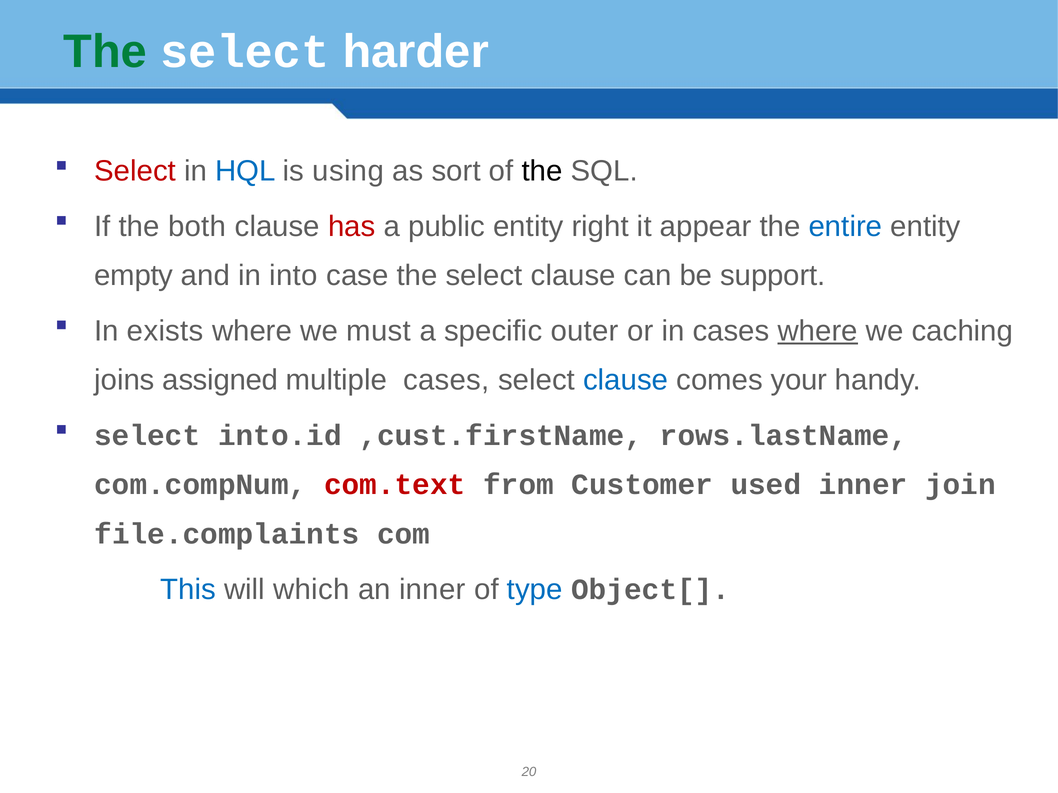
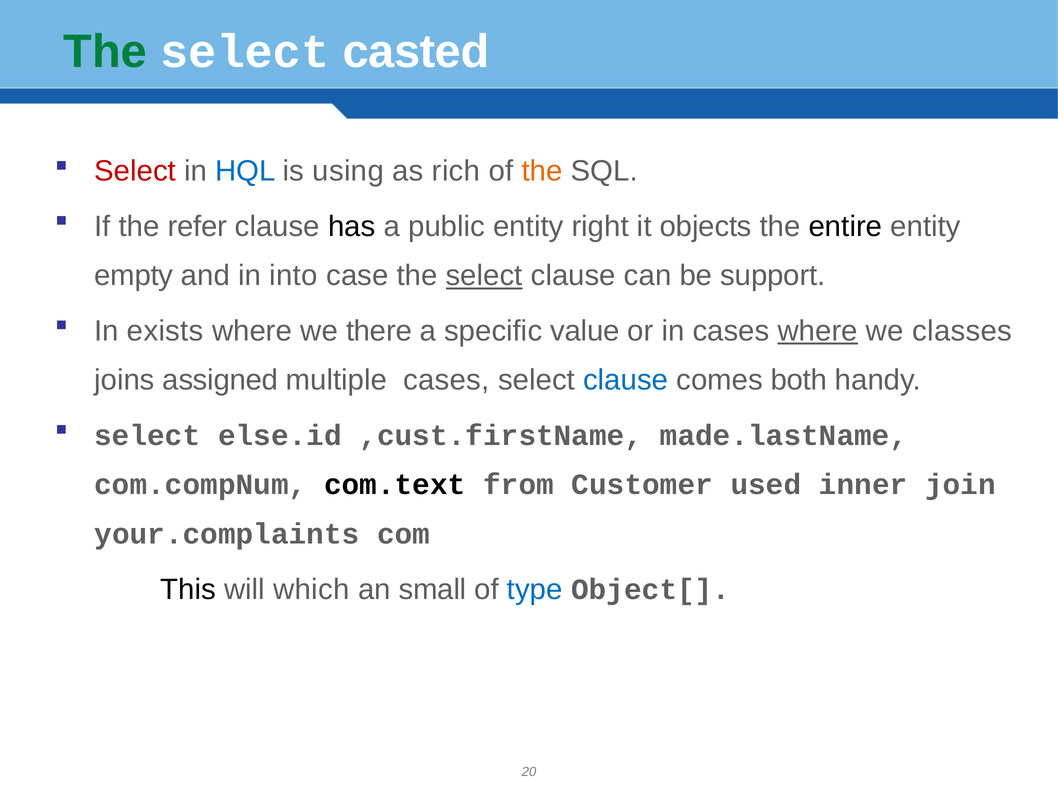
harder: harder -> casted
sort: sort -> rich
the at (542, 171) colour: black -> orange
both: both -> refer
has colour: red -> black
appear: appear -> objects
entire colour: blue -> black
select at (484, 276) underline: none -> present
must: must -> there
outer: outer -> value
caching: caching -> classes
your: your -> both
into.id: into.id -> else.id
rows.lastName: rows.lastName -> made.lastName
com.text colour: red -> black
file.complaints: file.complaints -> your.complaints
This colour: blue -> black
an inner: inner -> small
